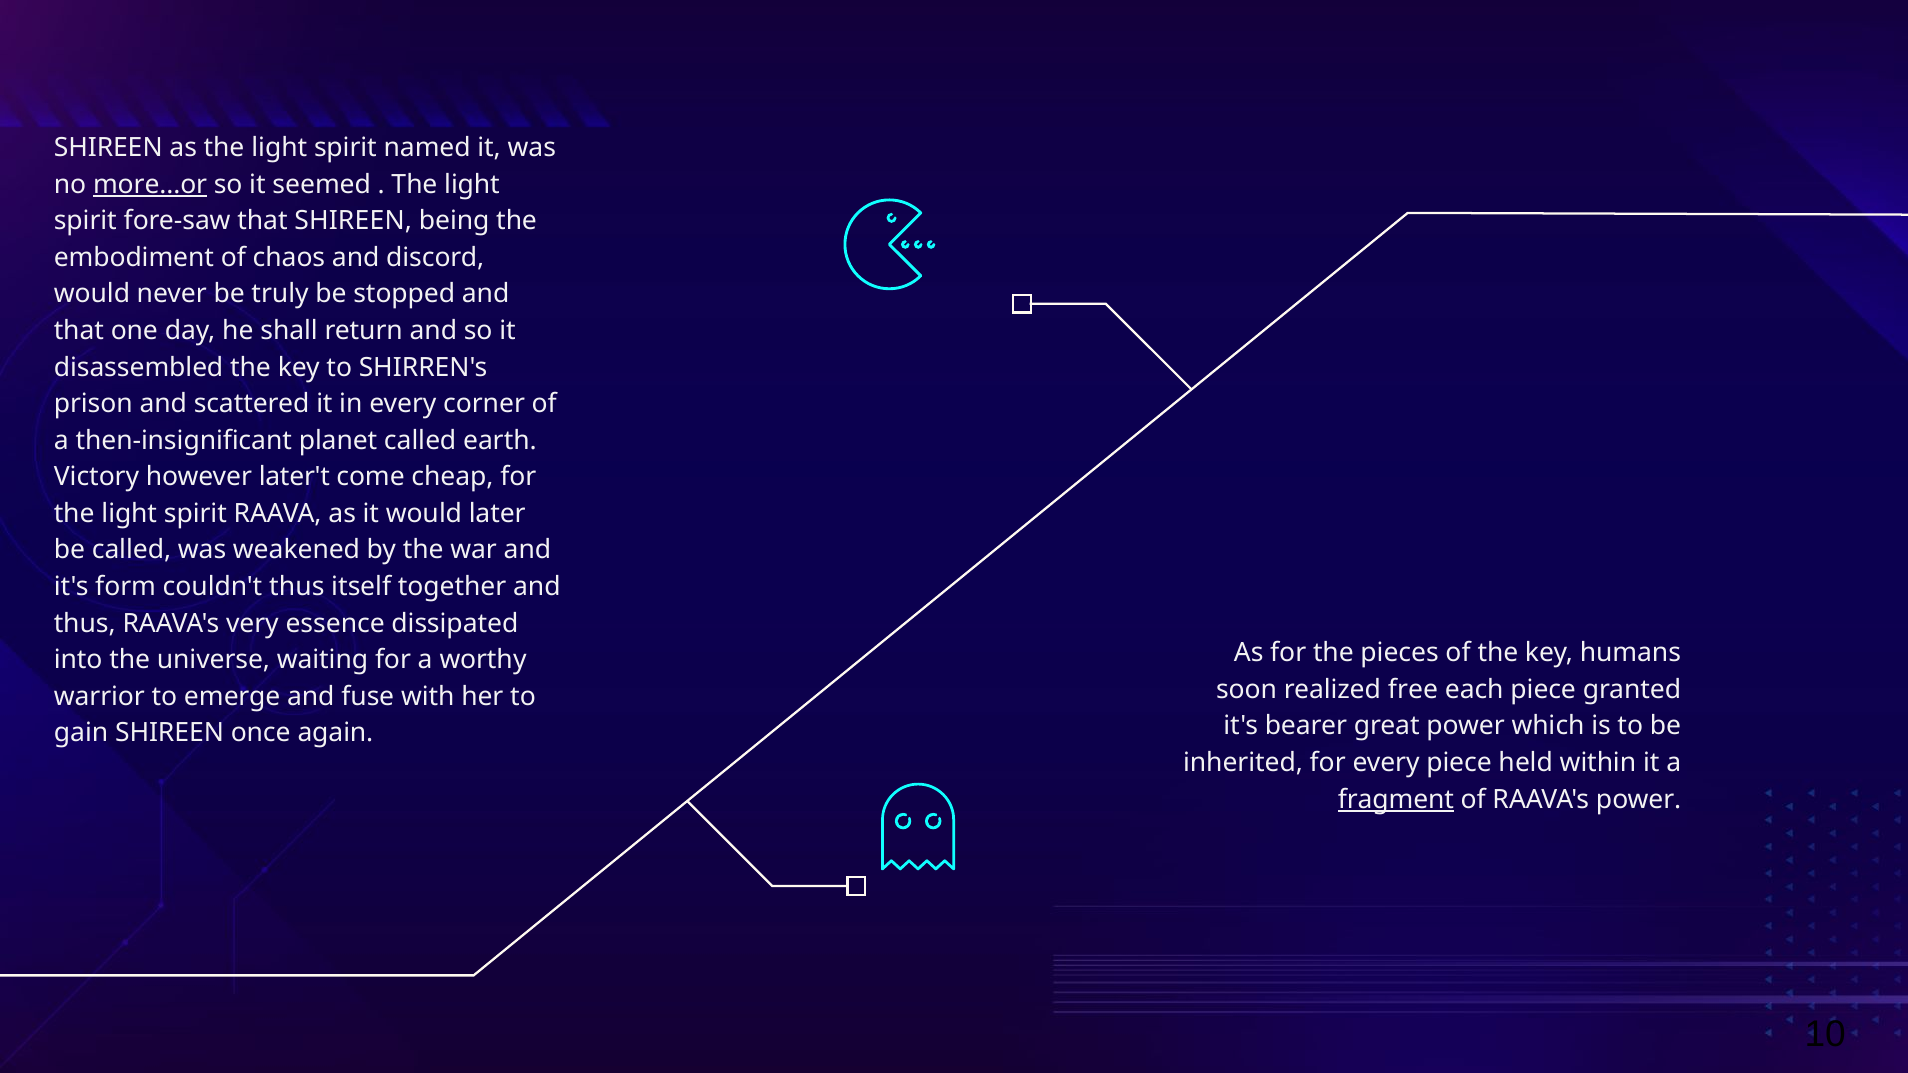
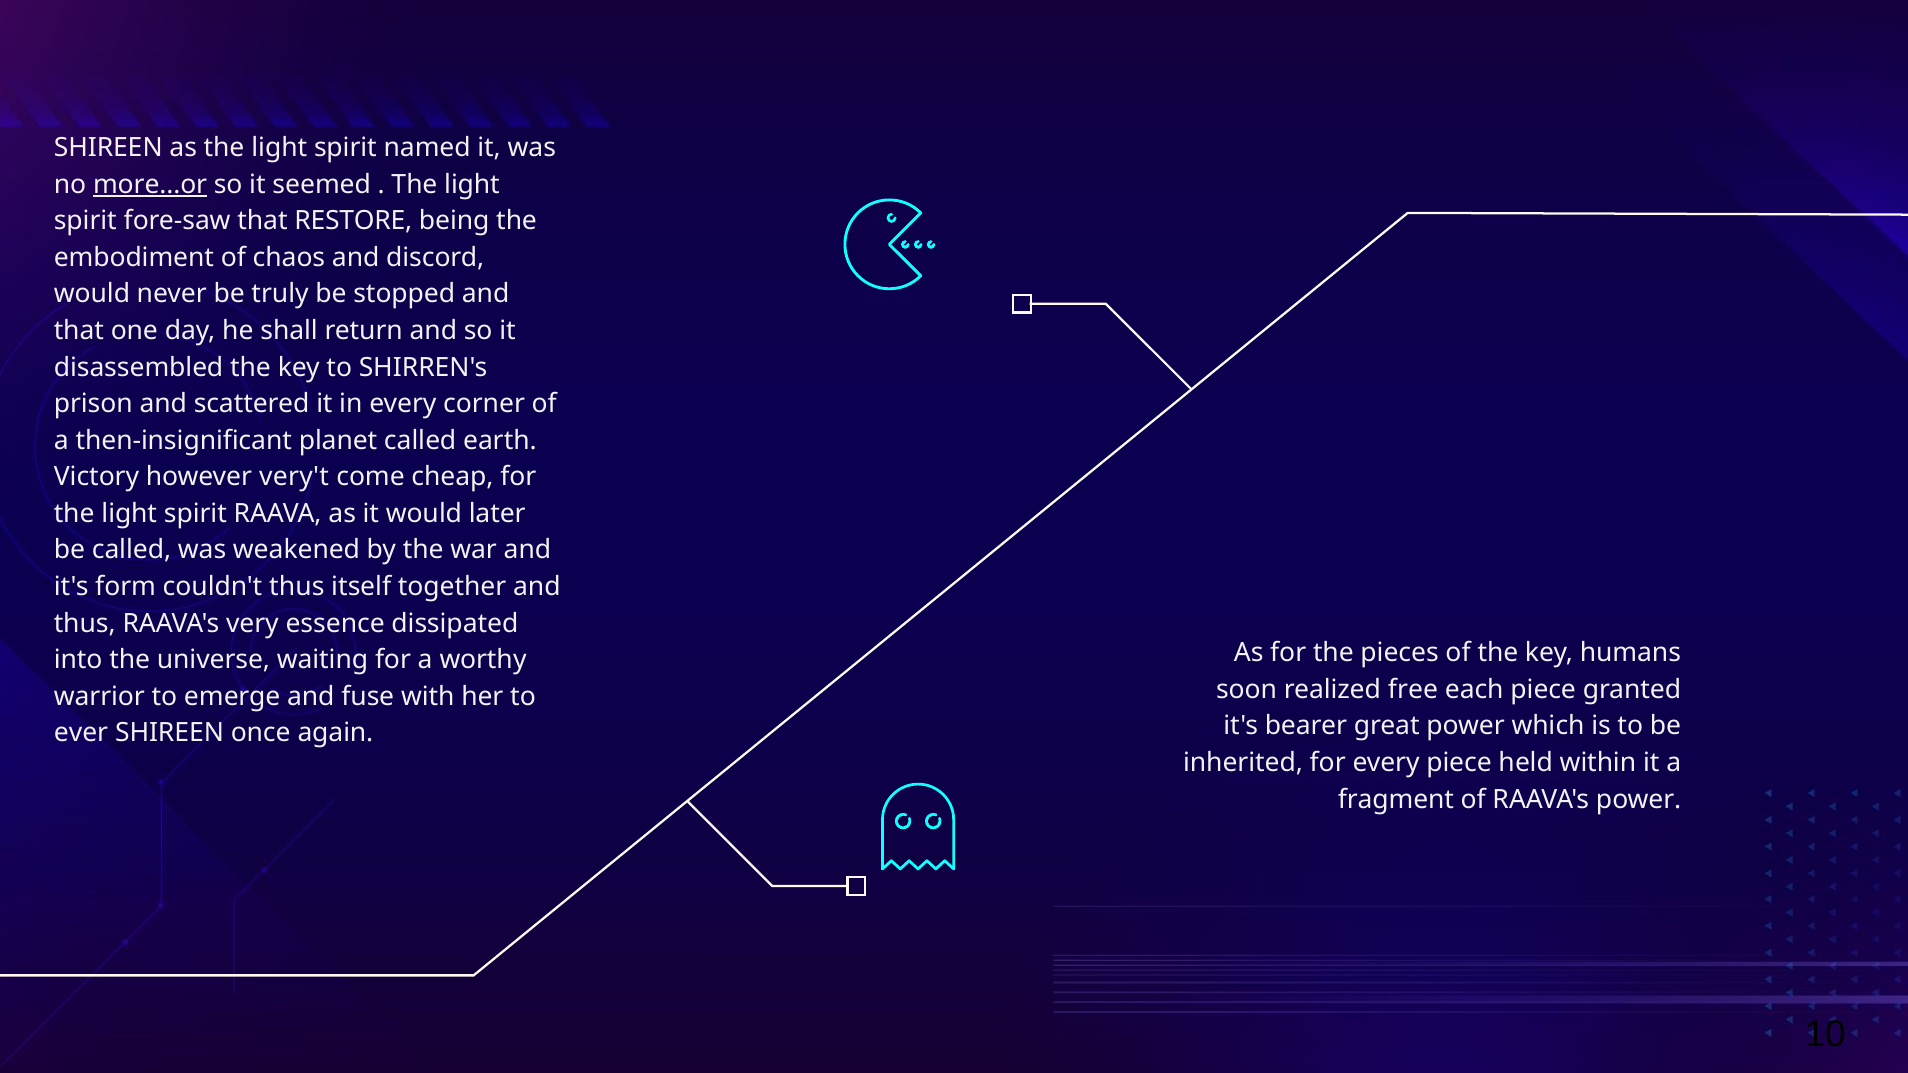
that SHIREEN: SHIREEN -> RESTORE
later't: later't -> very't
gain: gain -> ever
fragment underline: present -> none
